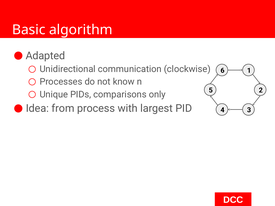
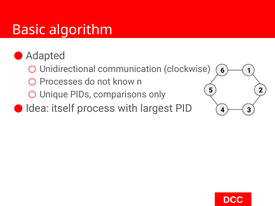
from: from -> itself
